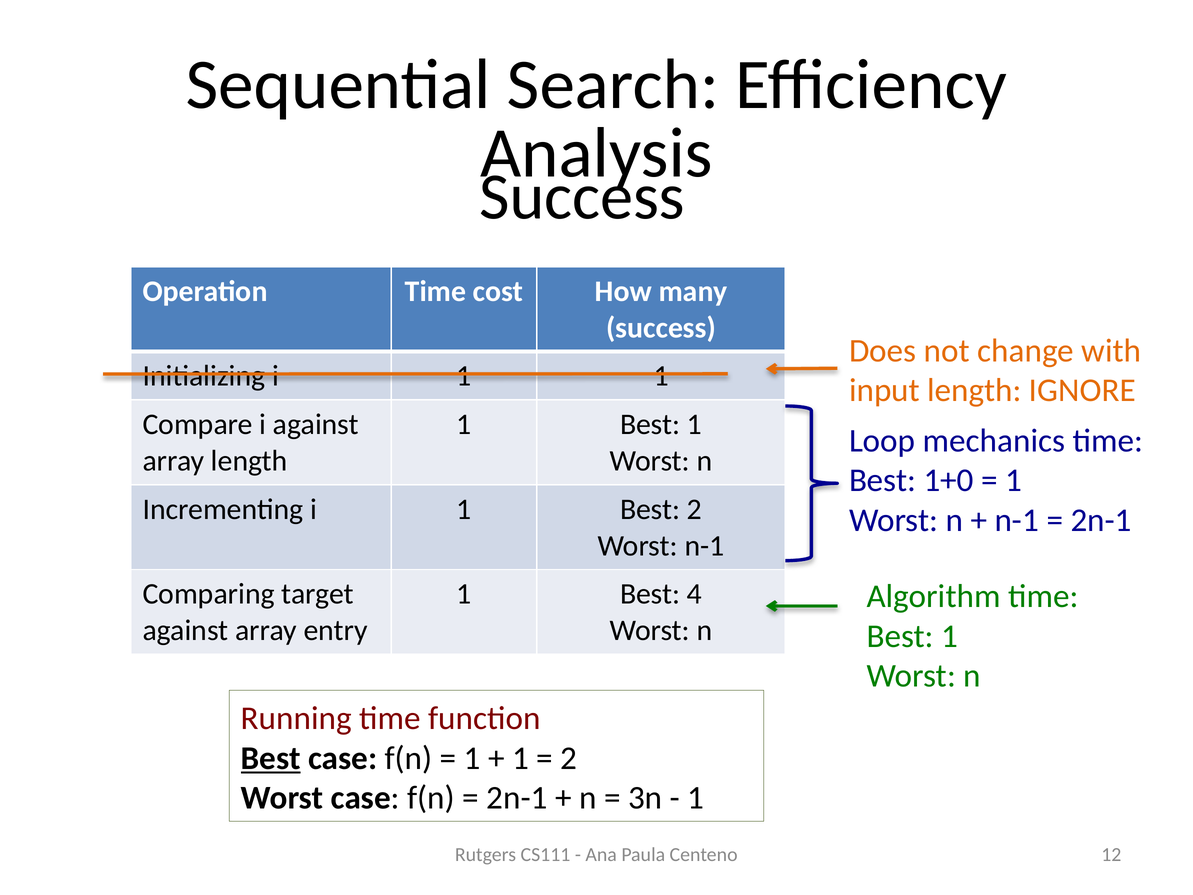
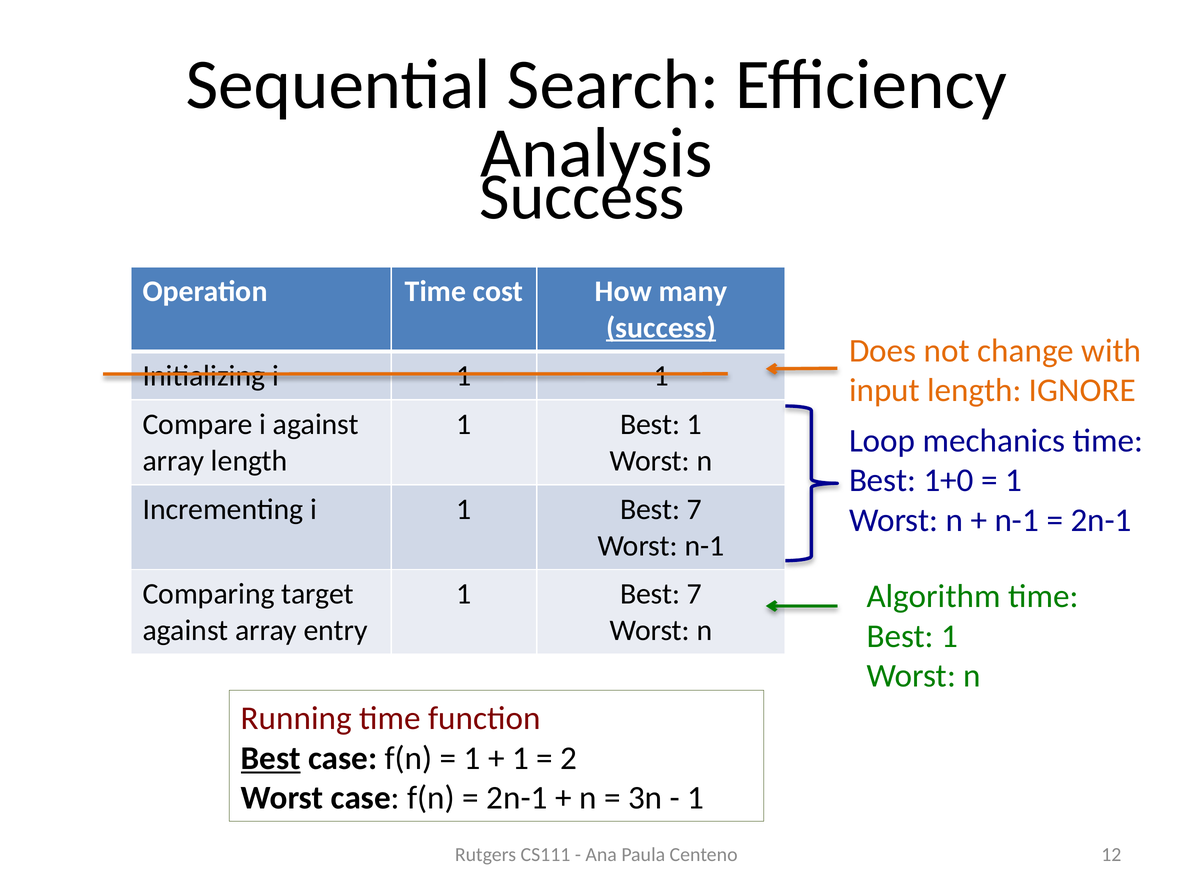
success at (661, 328) underline: none -> present
i 1 Best 2: 2 -> 7
4 at (695, 594): 4 -> 7
